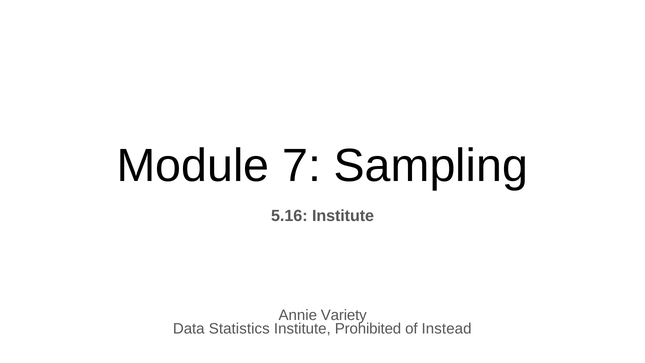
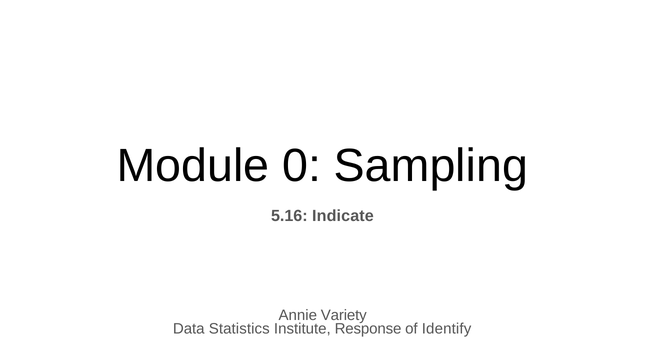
7: 7 -> 0
5.16 Institute: Institute -> Indicate
Prohibited: Prohibited -> Response
Instead: Instead -> Identify
